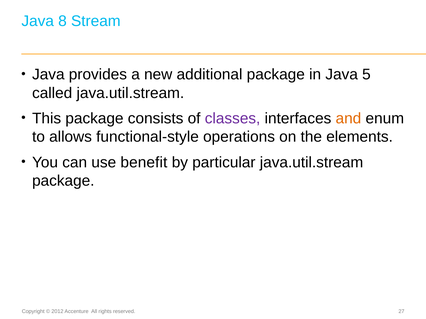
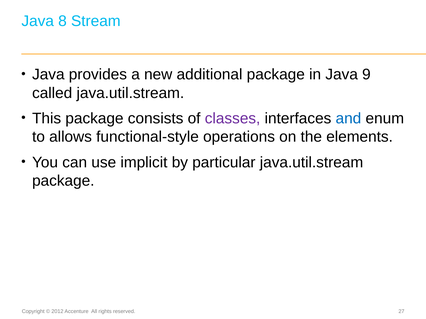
5: 5 -> 9
and colour: orange -> blue
benefit: benefit -> implicit
